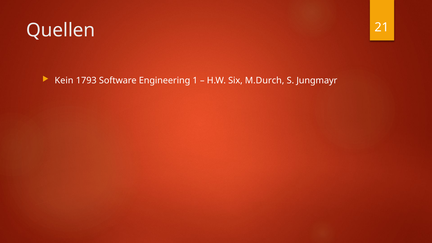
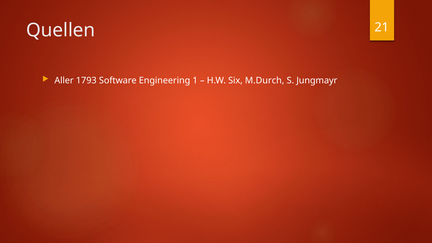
Kein: Kein -> Aller
